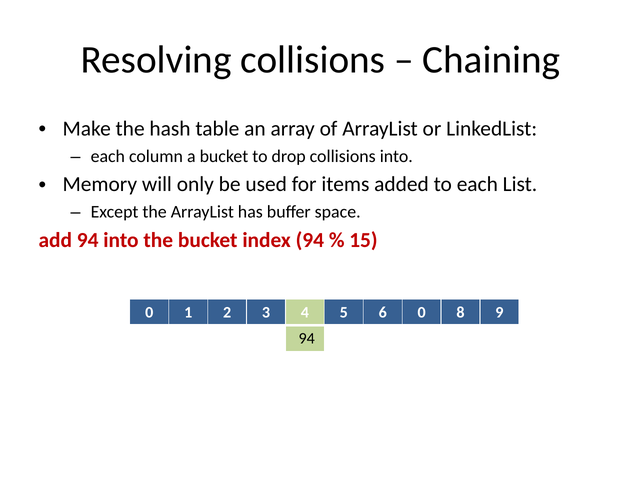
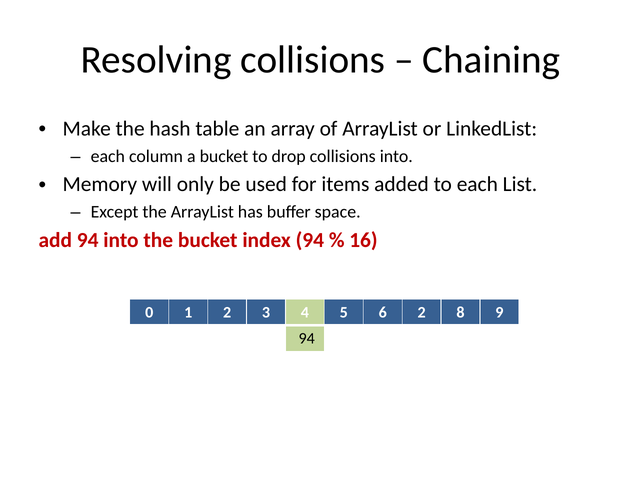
15: 15 -> 16
6 0: 0 -> 2
